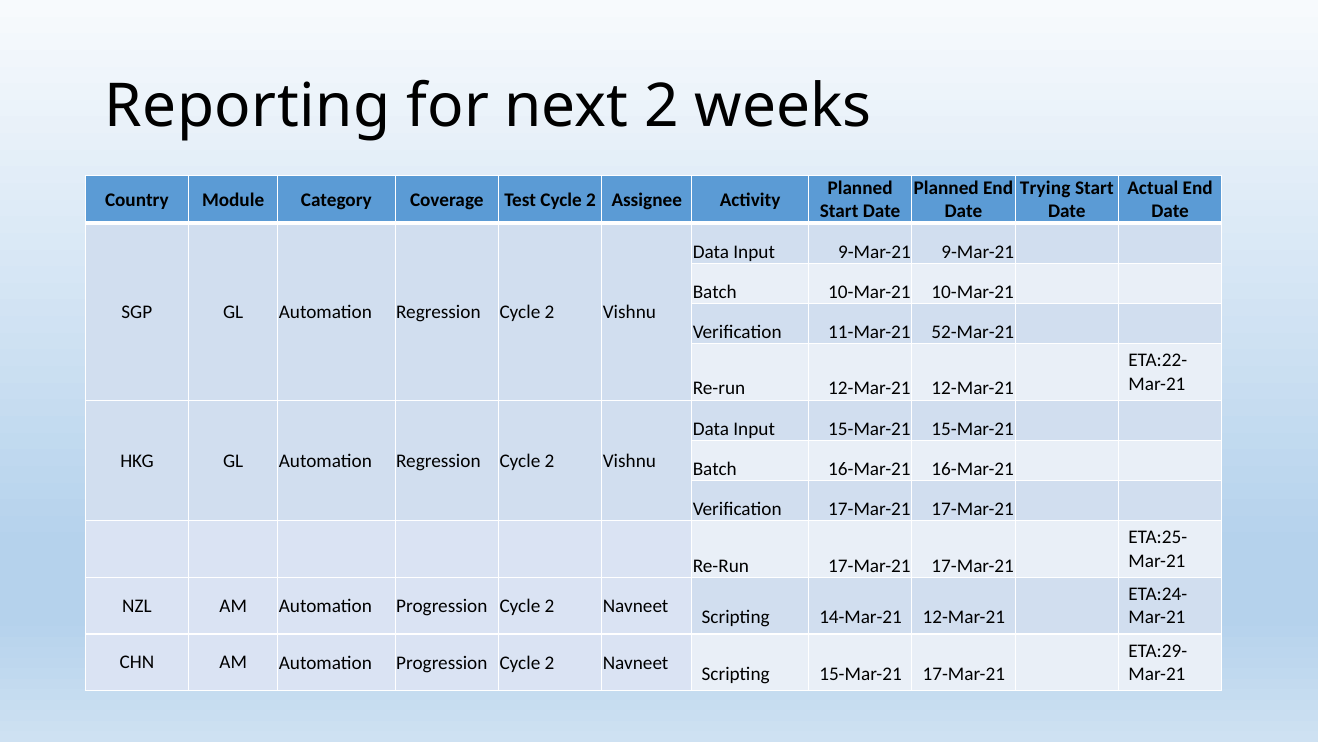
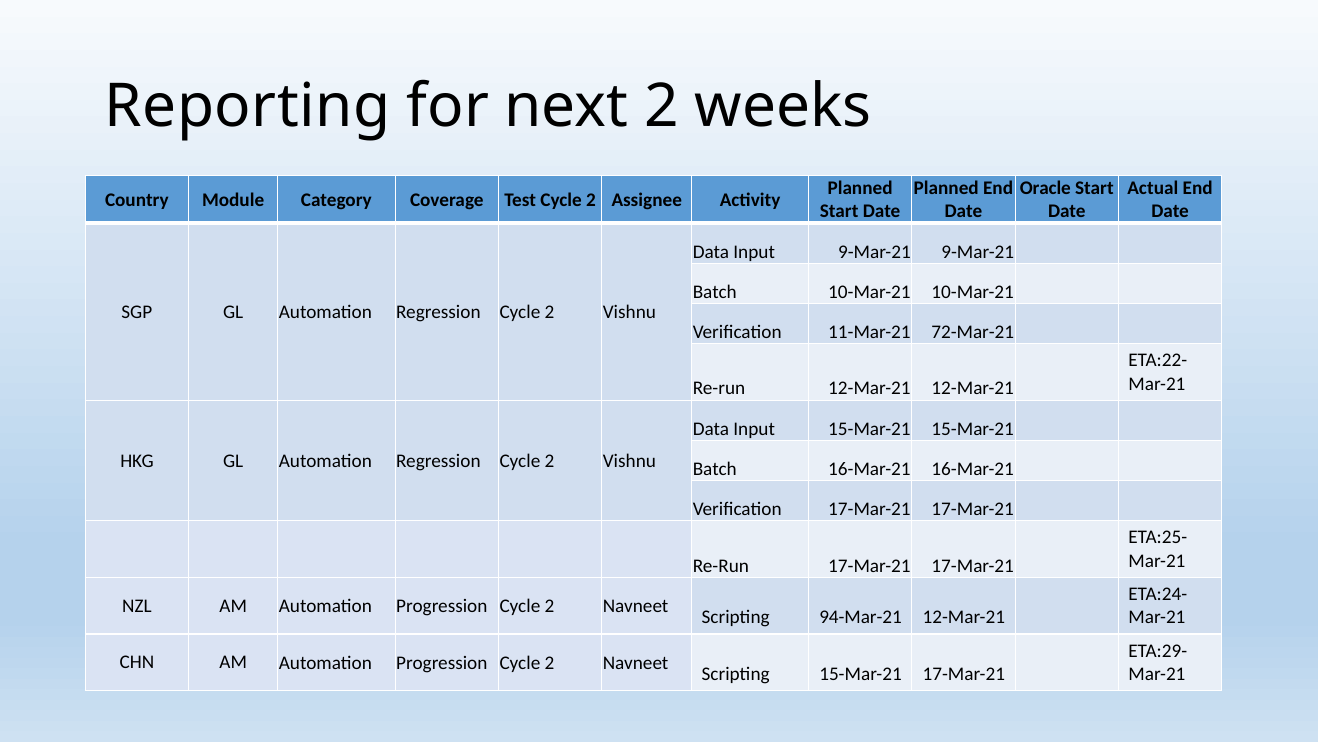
Trying: Trying -> Oracle
52-Mar-21: 52-Mar-21 -> 72-Mar-21
14-Mar-21: 14-Mar-21 -> 94-Mar-21
